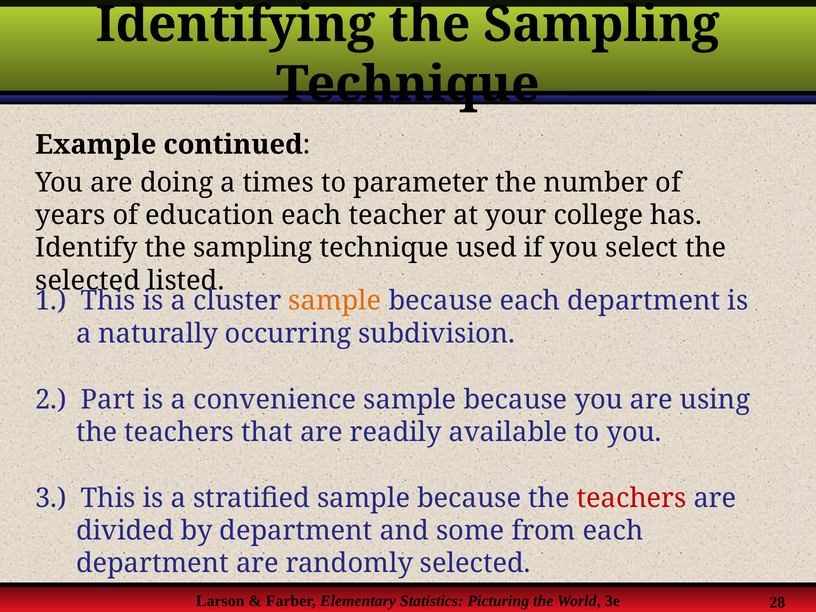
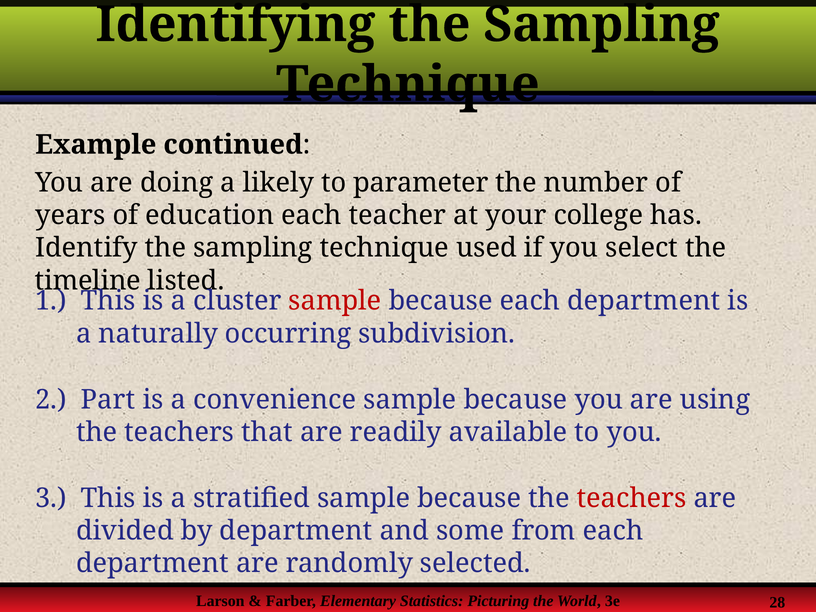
times: times -> likely
selected at (88, 281): selected -> timeline
sample at (335, 301) colour: orange -> red
